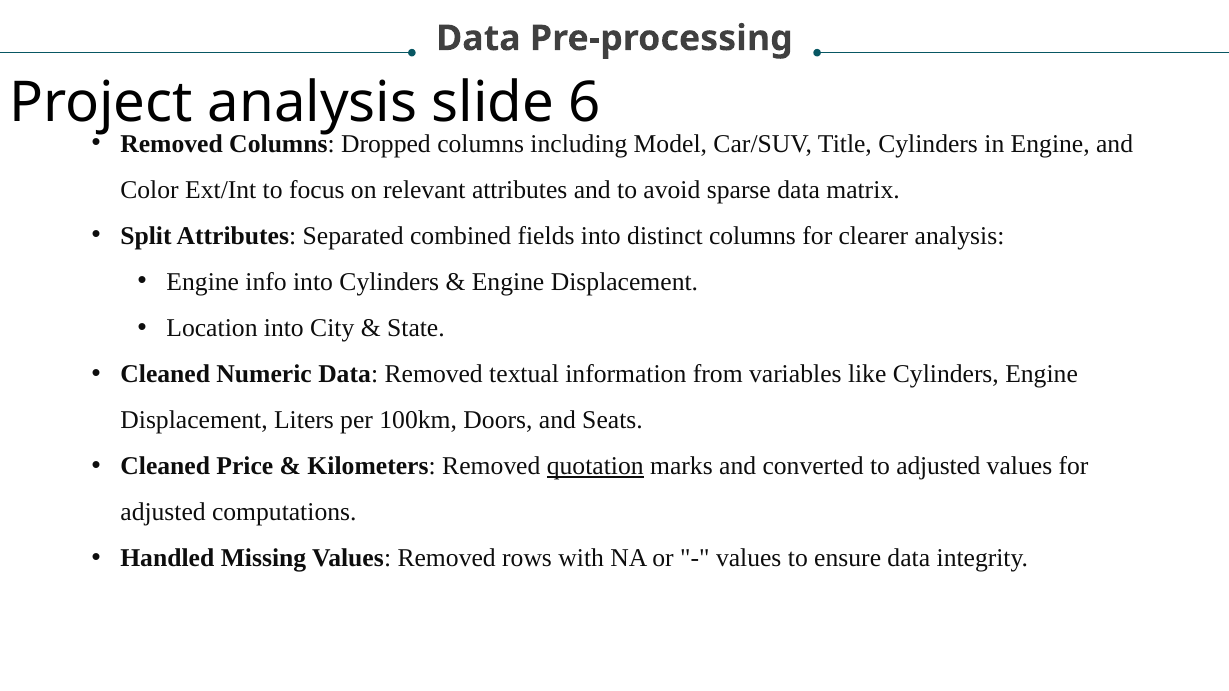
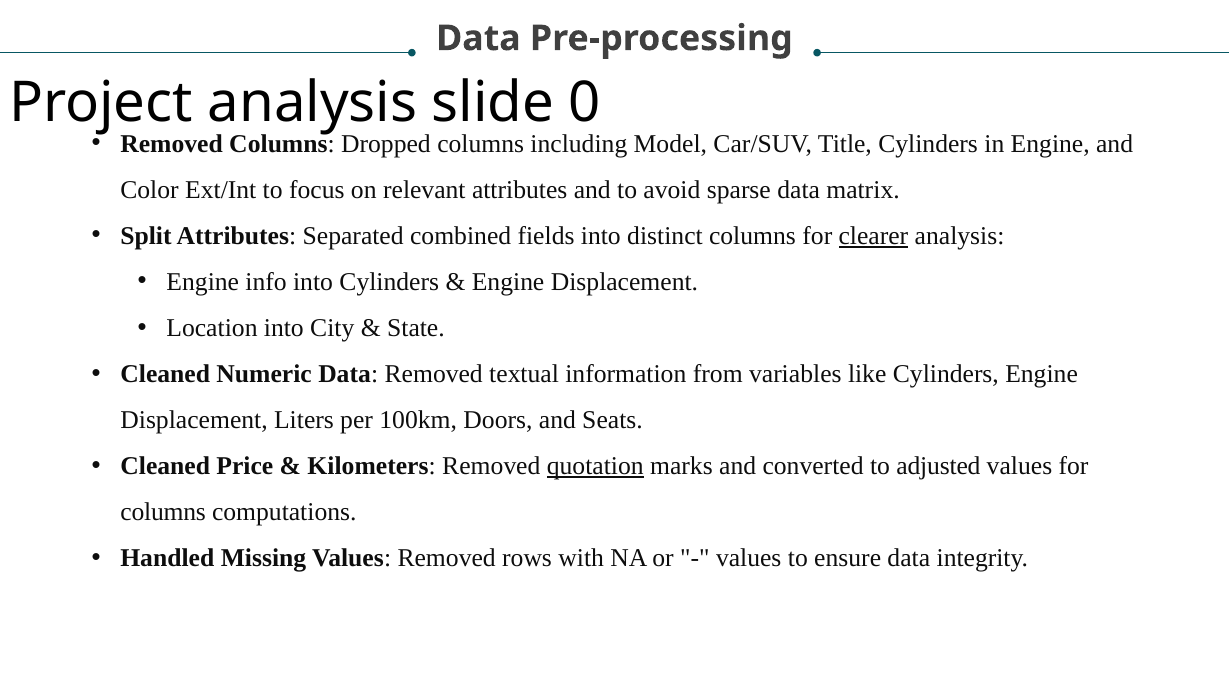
6: 6 -> 0
clearer underline: none -> present
adjusted at (163, 513): adjusted -> columns
